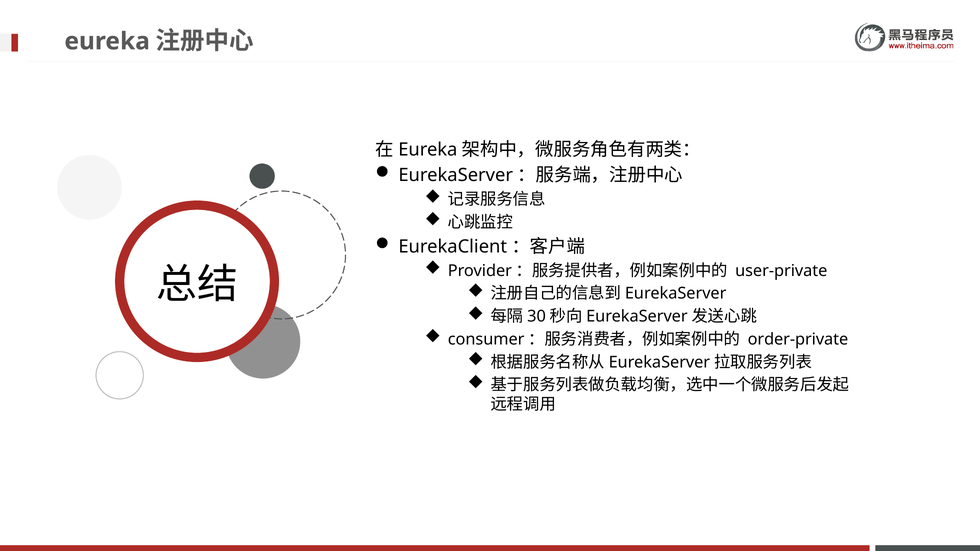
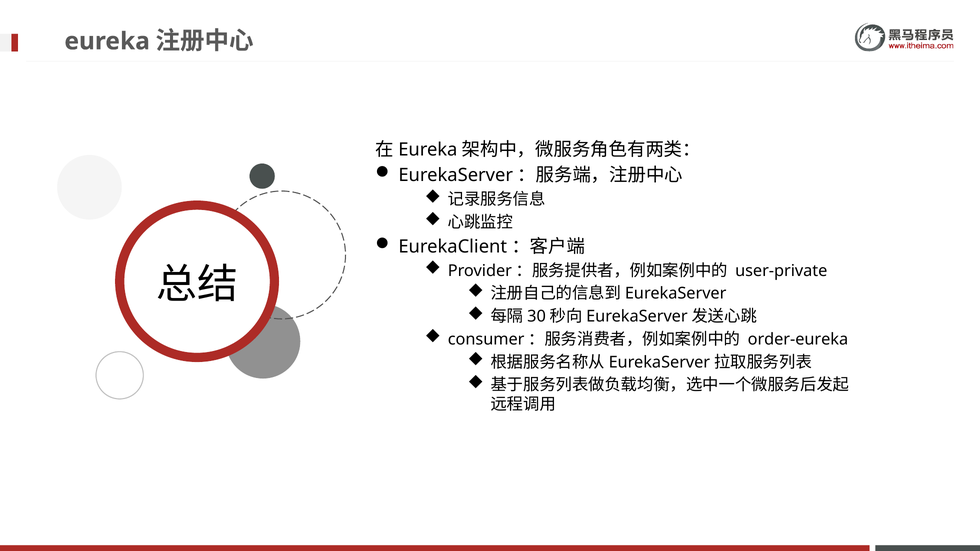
order-private: order-private -> order-eureka
